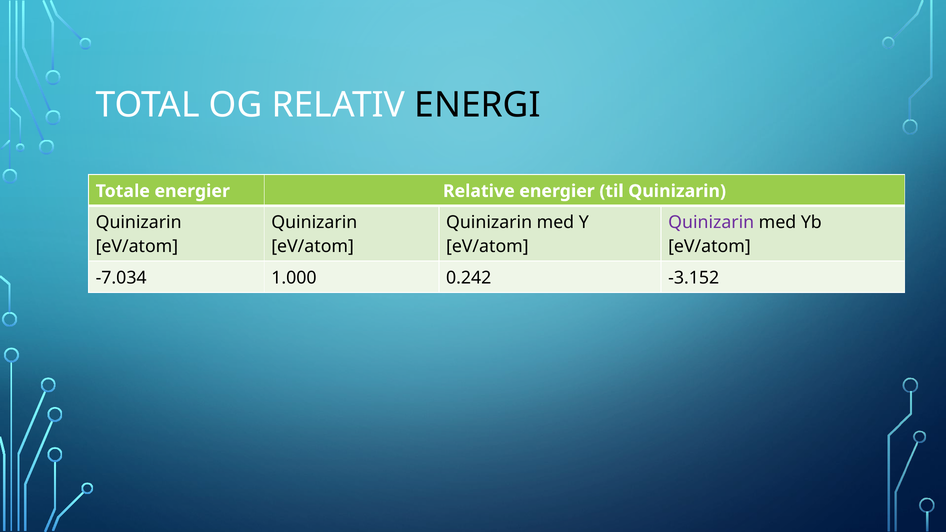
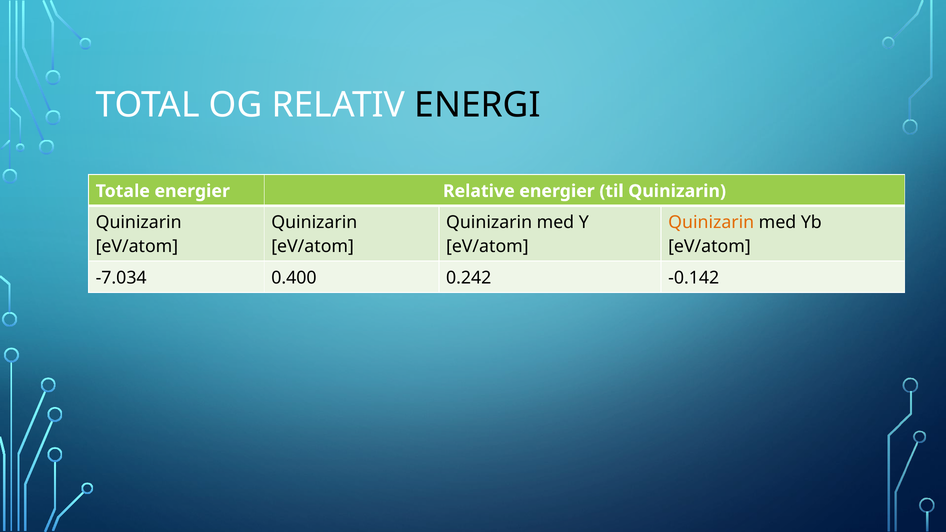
Quinizarin at (711, 222) colour: purple -> orange
1.000: 1.000 -> 0.400
-3.152: -3.152 -> -0.142
